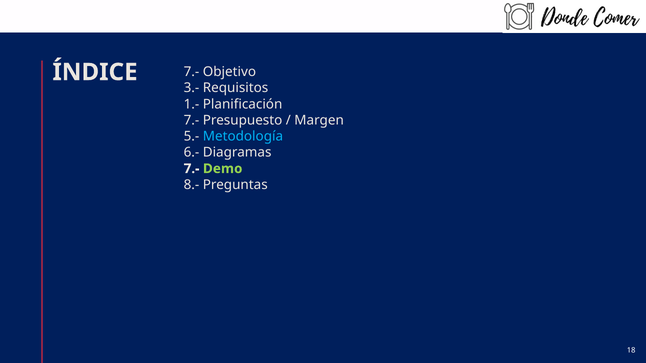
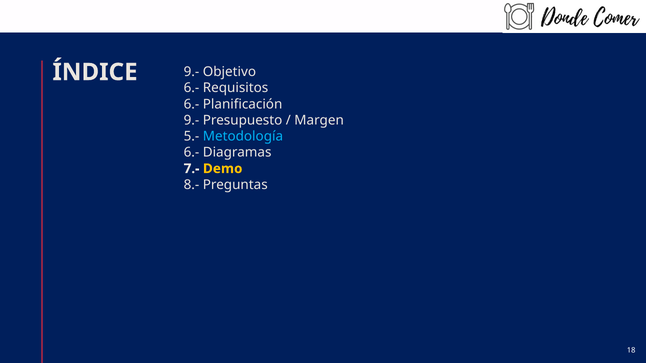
ÍNDICE 7.-: 7.- -> 9.-
3.- at (191, 88): 3.- -> 6.-
1.- at (191, 104): 1.- -> 6.-
7.- at (191, 120): 7.- -> 9.-
Demo colour: light green -> yellow
